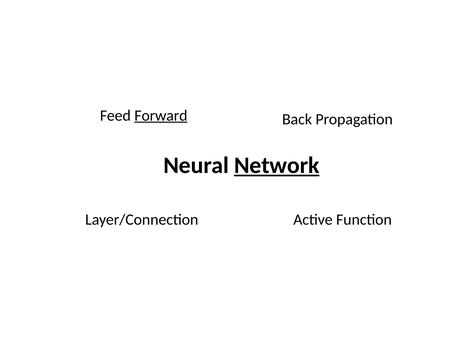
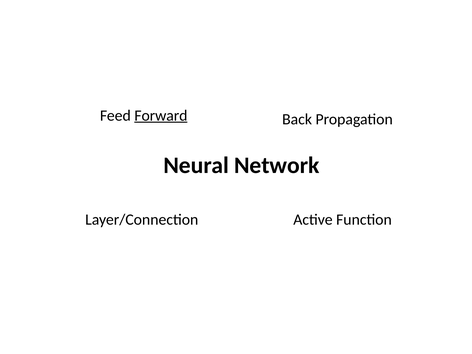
Network underline: present -> none
